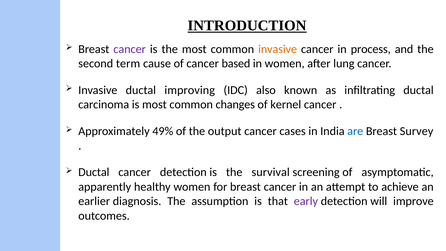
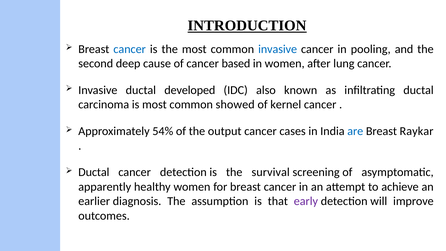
cancer at (130, 49) colour: purple -> blue
invasive at (278, 49) colour: orange -> blue
process: process -> pooling
term: term -> deep
improving: improving -> developed
changes: changes -> showed
49%: 49% -> 54%
Survey: Survey -> Raykar
